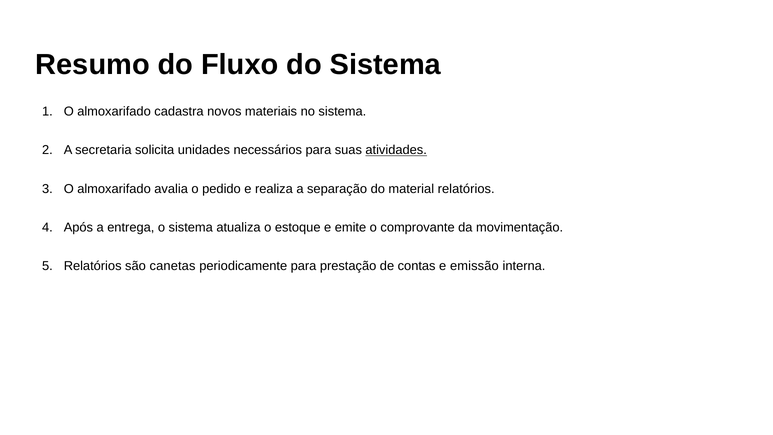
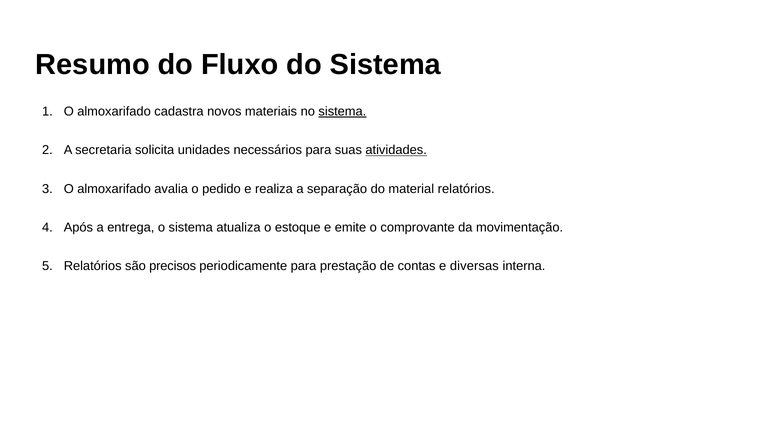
sistema at (342, 111) underline: none -> present
canetas: canetas -> precisos
emissão: emissão -> diversas
